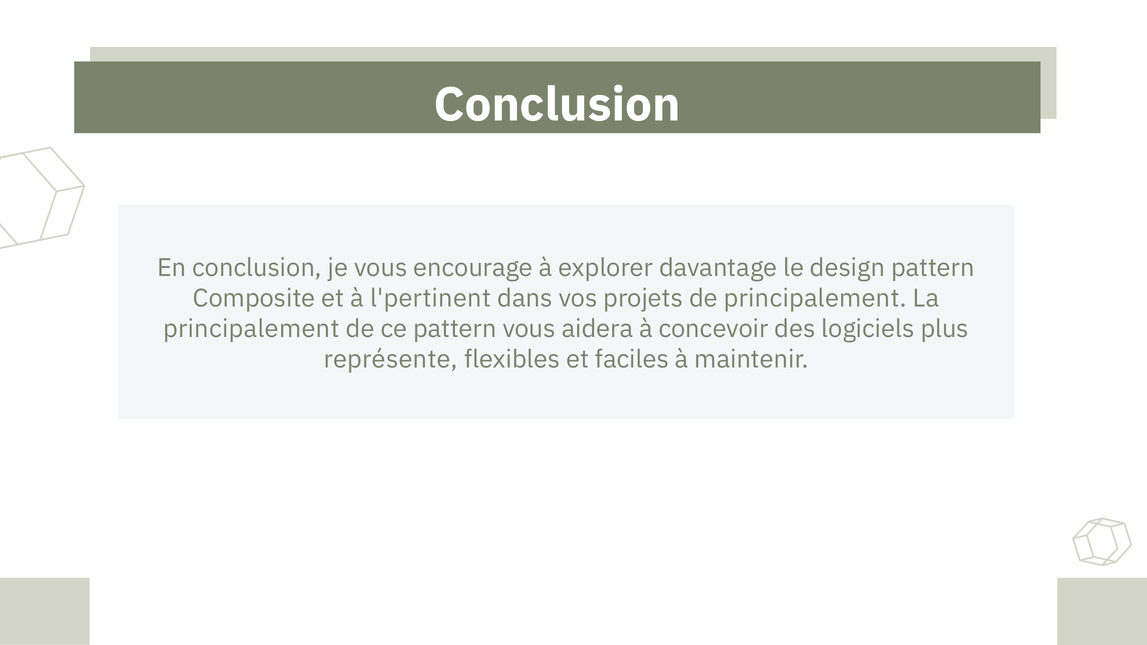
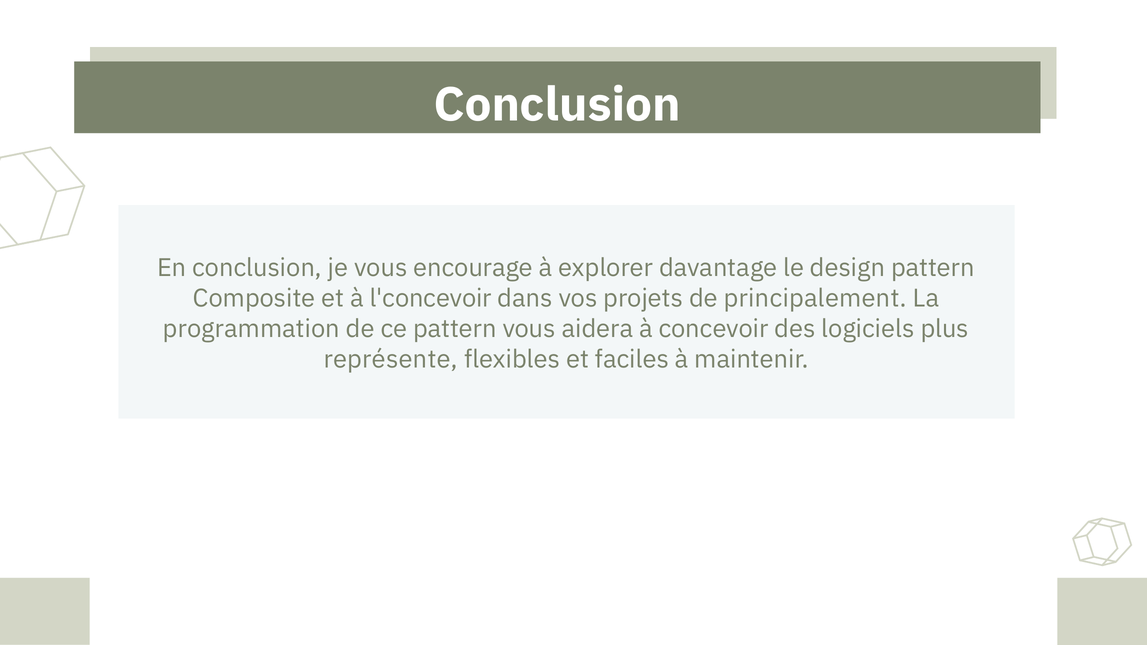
l'pertinent: l'pertinent -> l'concevoir
principalement at (251, 329): principalement -> programmation
